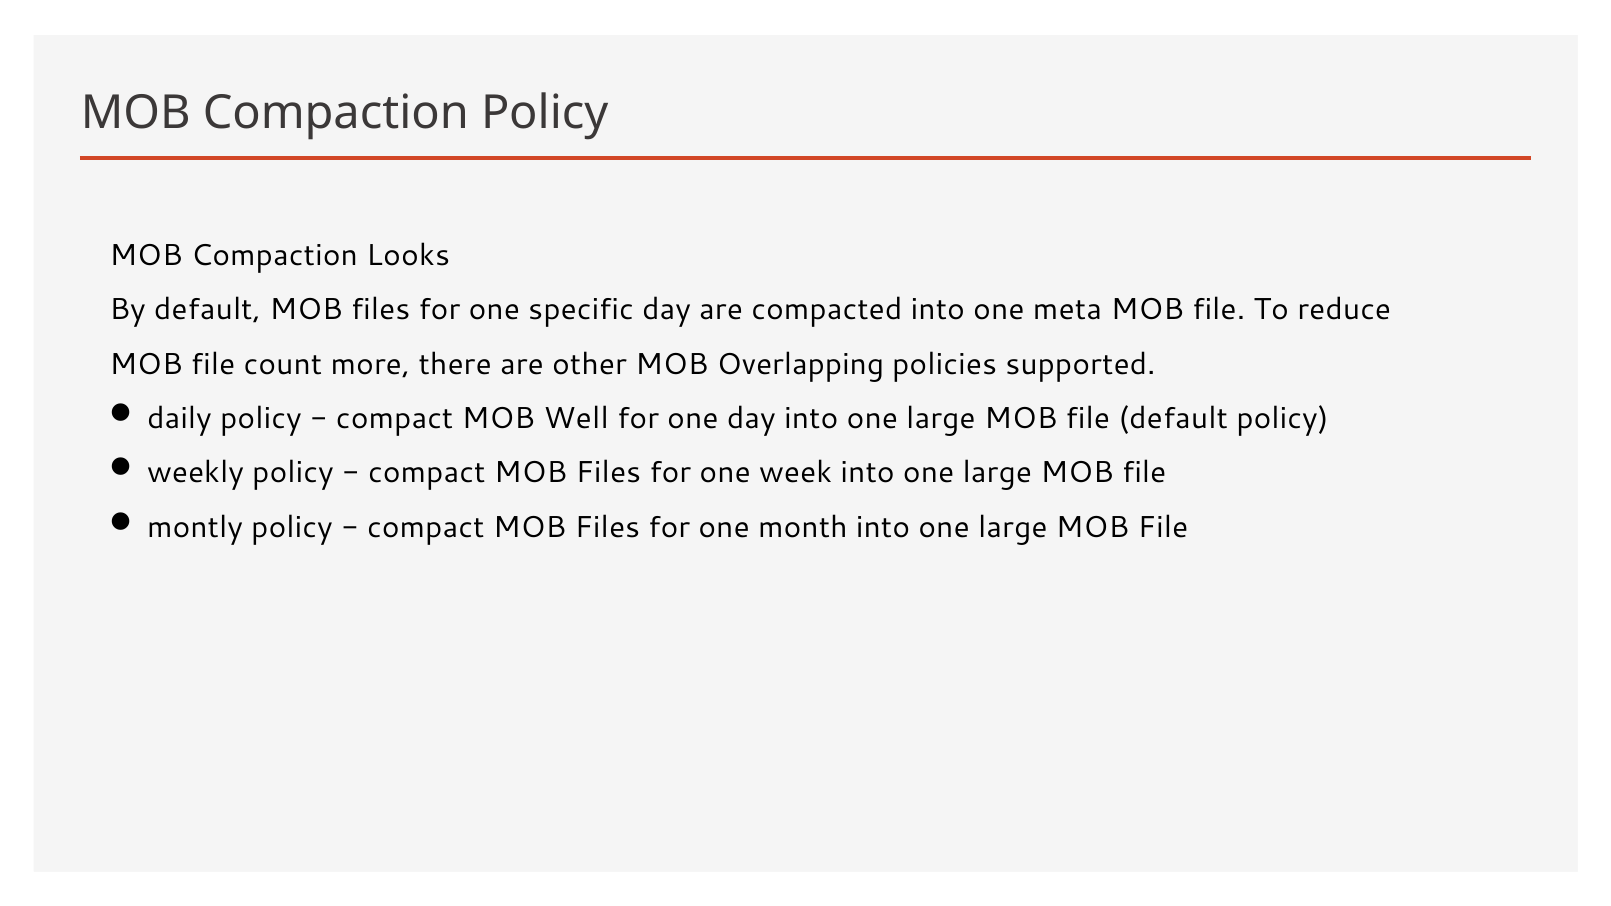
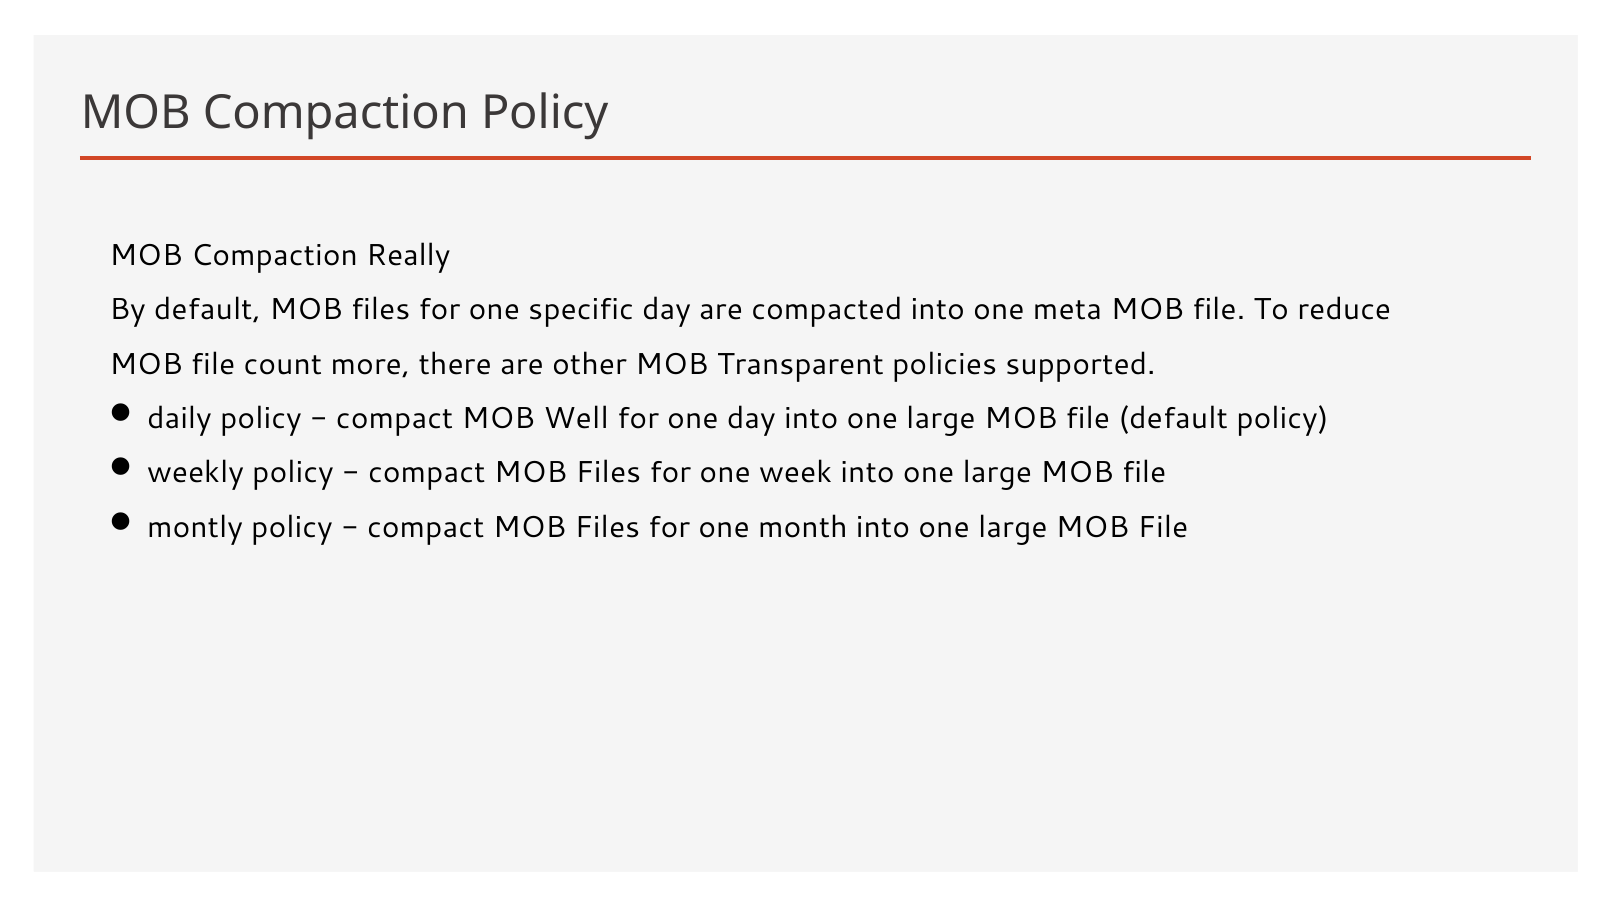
Looks: Looks -> Really
Overlapping: Overlapping -> Transparent
